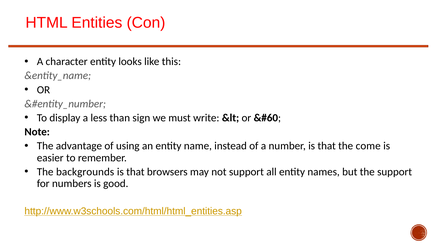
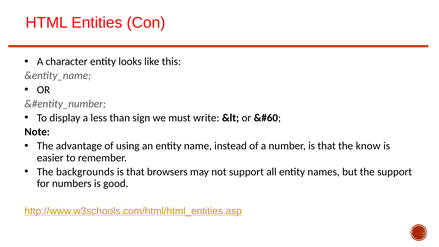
come: come -> know
